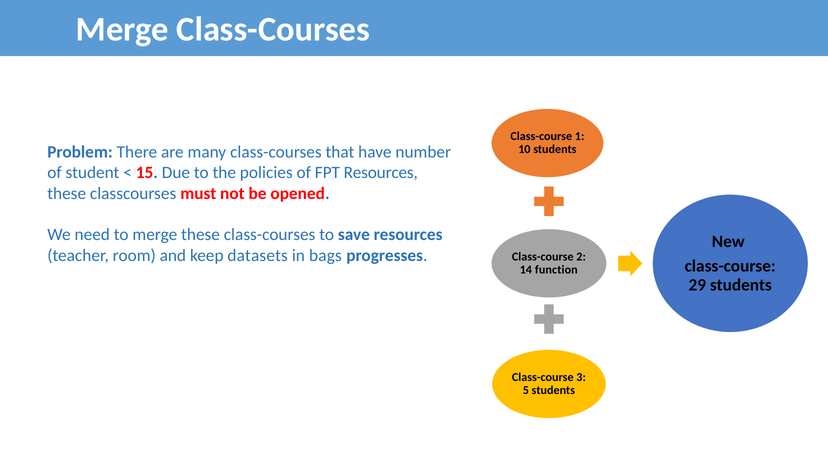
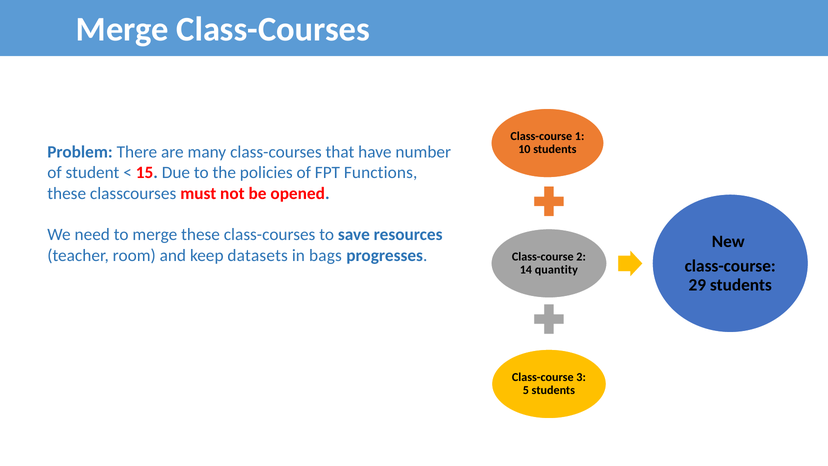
FPT Resources: Resources -> Functions
function: function -> quantity
